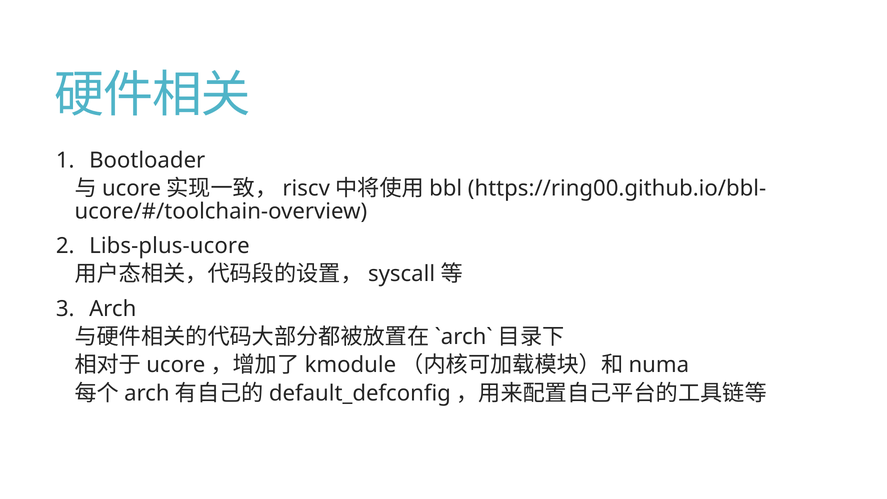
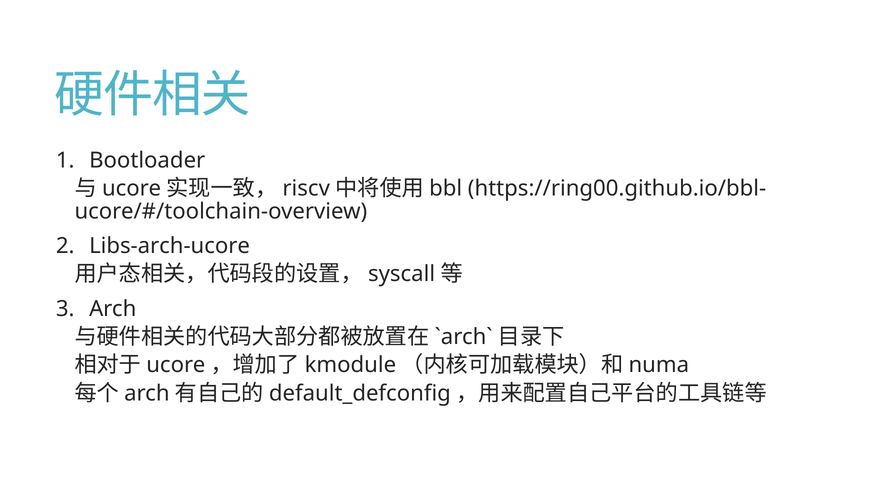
Libs-plus-ucore: Libs-plus-ucore -> Libs-arch-ucore
